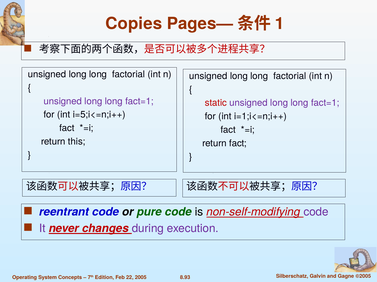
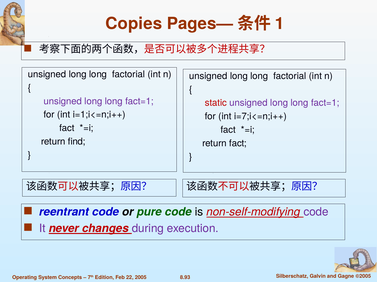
i=5;i<=n;i++: i=5;i<=n;i++ -> i=1;i<=n;i++
i=1;i<=n;i++: i=1;i<=n;i++ -> i=7;i<=n;i++
this: this -> find
